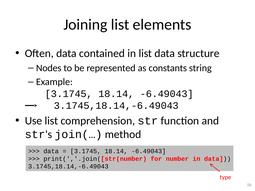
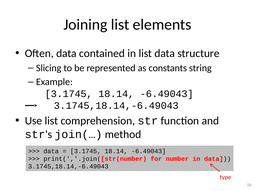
Nodes: Nodes -> Slicing
